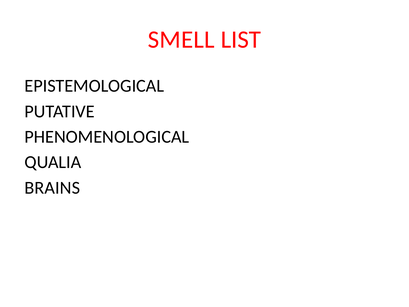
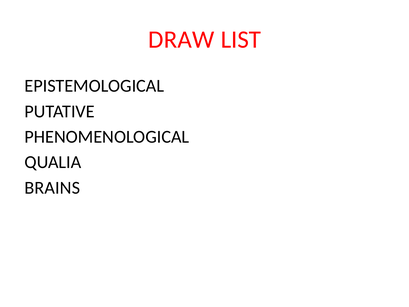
SMELL: SMELL -> DRAW
